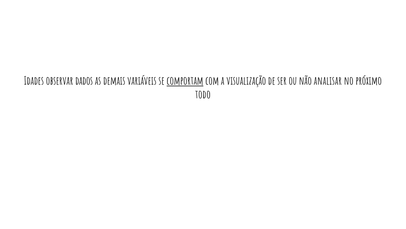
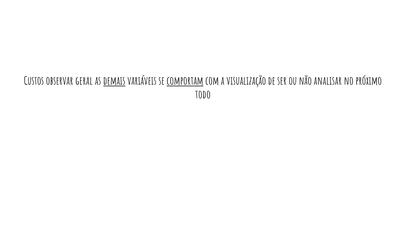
Idades: Idades -> Custos
dados: dados -> geral
demais underline: none -> present
